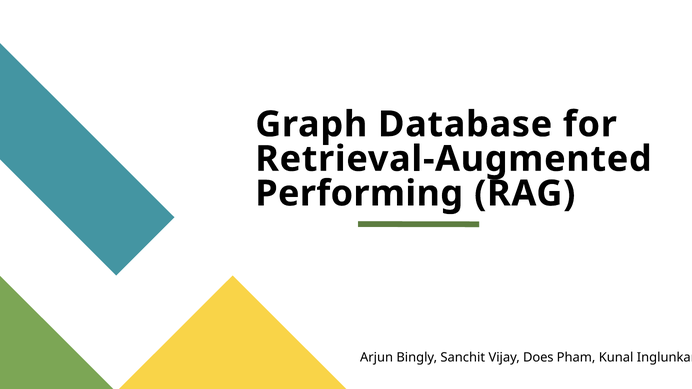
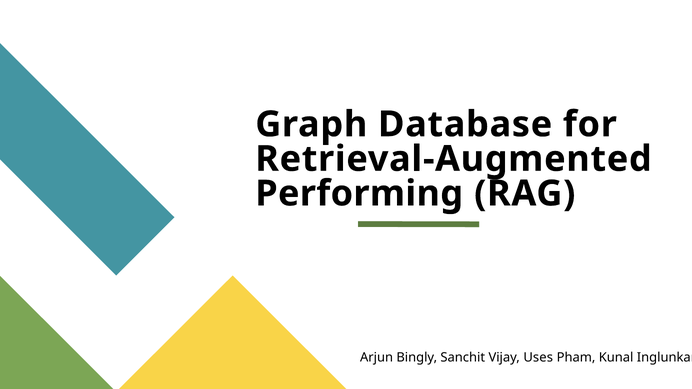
Does: Does -> Uses
